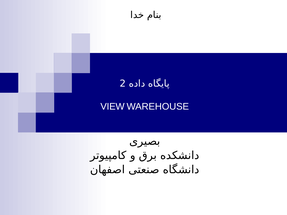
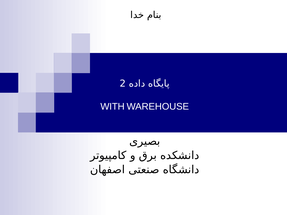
VIEW: VIEW -> WITH
